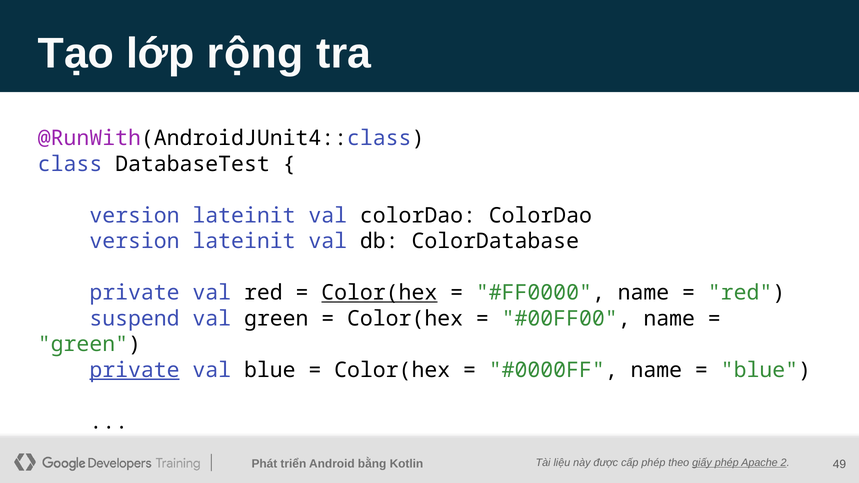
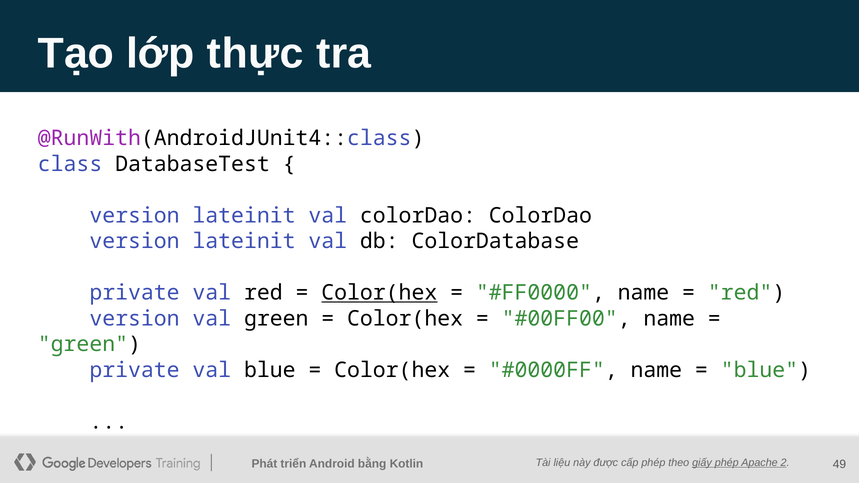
rộng: rộng -> thực
suspend at (134, 319): suspend -> version
private at (134, 370) underline: present -> none
